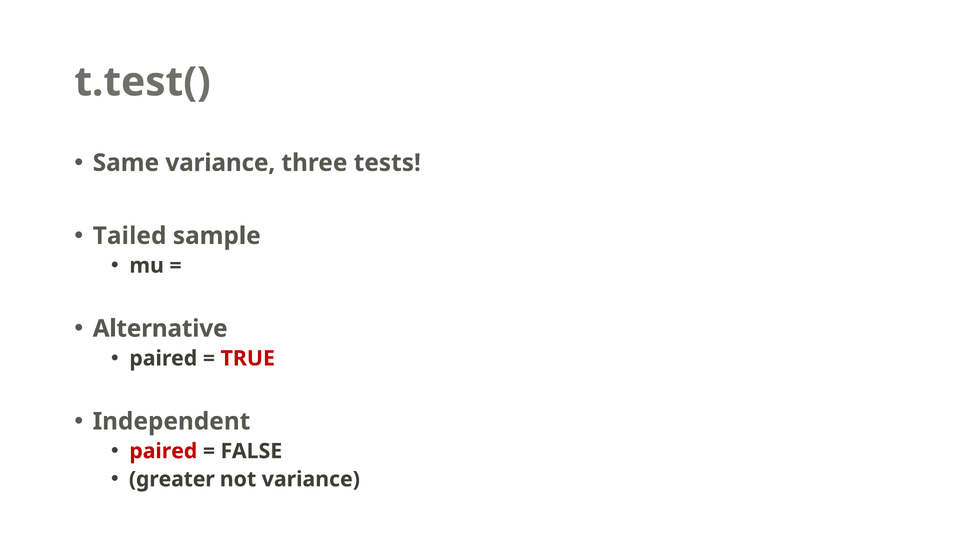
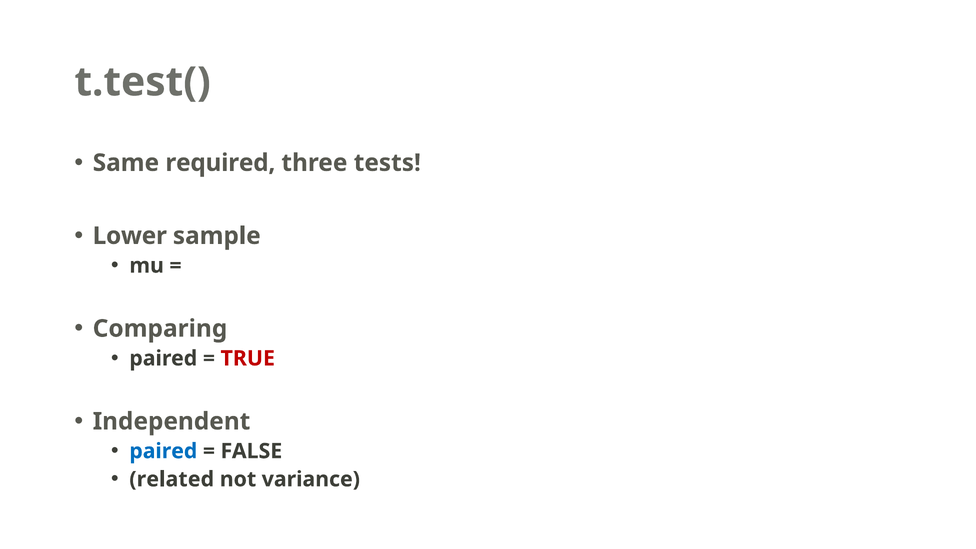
Same variance: variance -> required
Tailed: Tailed -> Lower
Alternative: Alternative -> Comparing
paired at (163, 451) colour: red -> blue
greater: greater -> related
